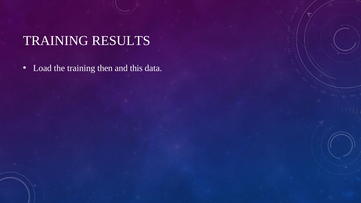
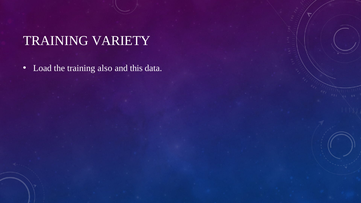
RESULTS: RESULTS -> VARIETY
then: then -> also
